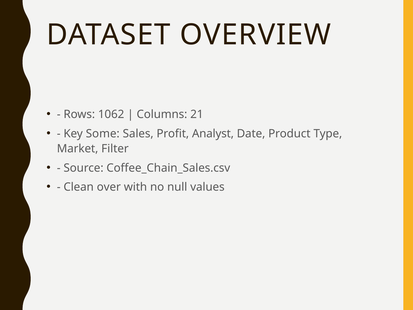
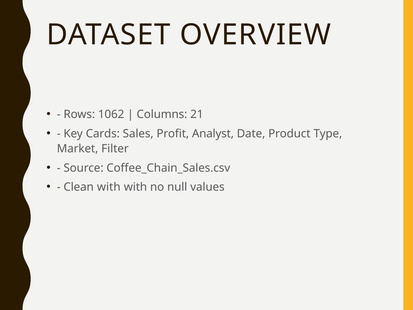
Some: Some -> Cards
Clean over: over -> with
